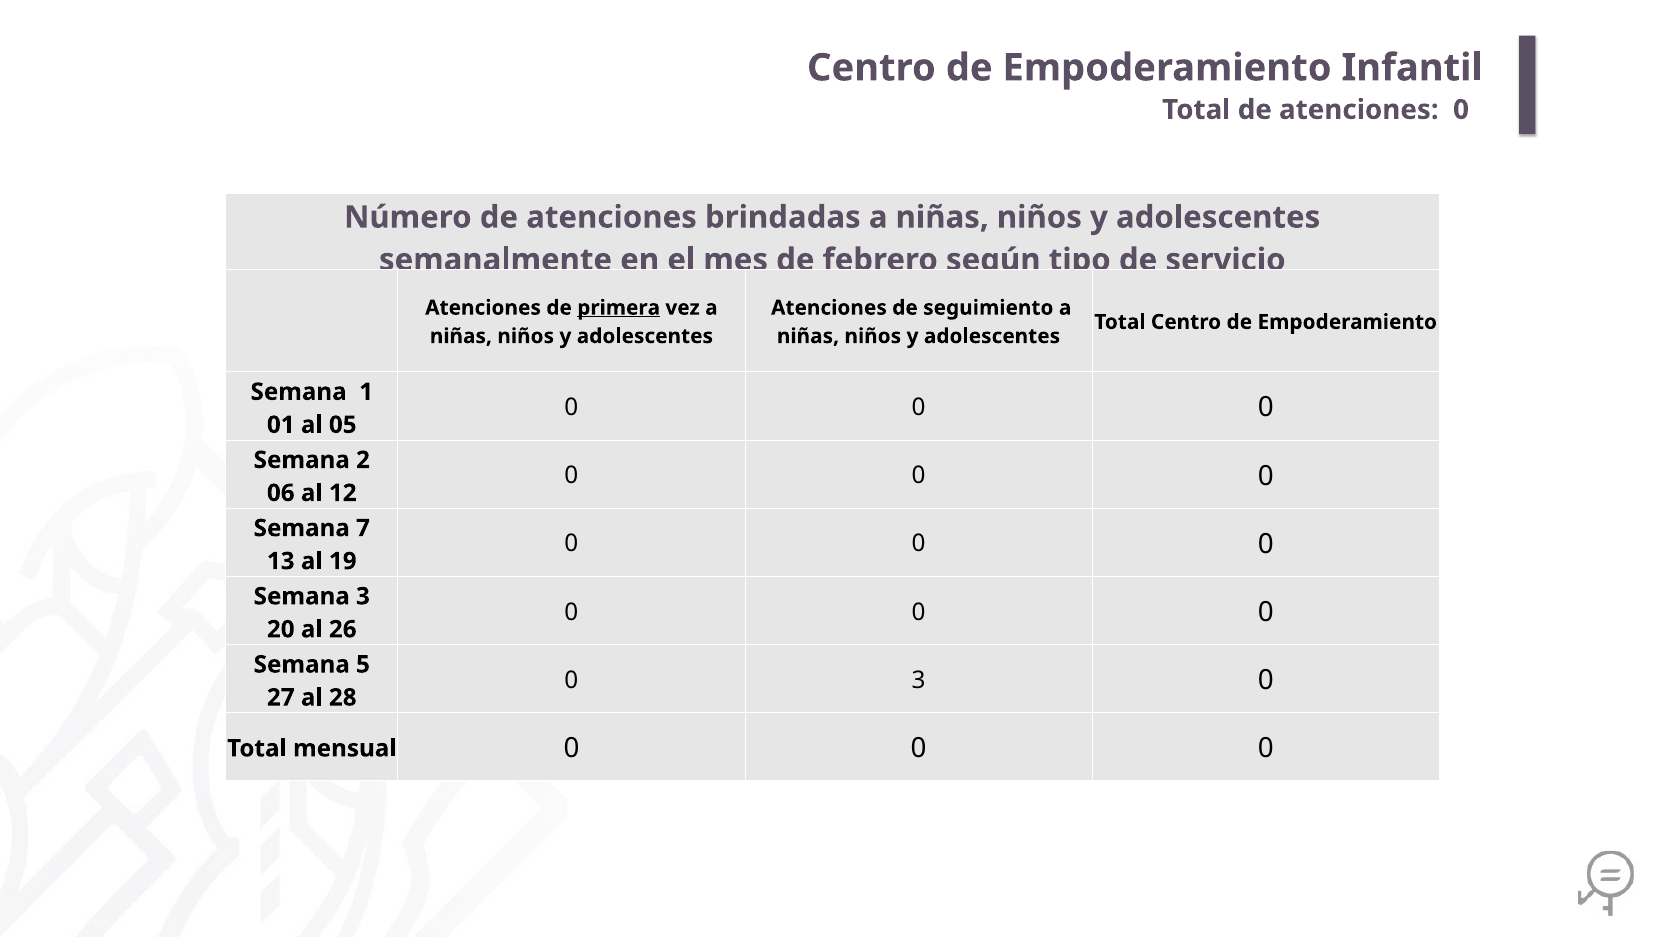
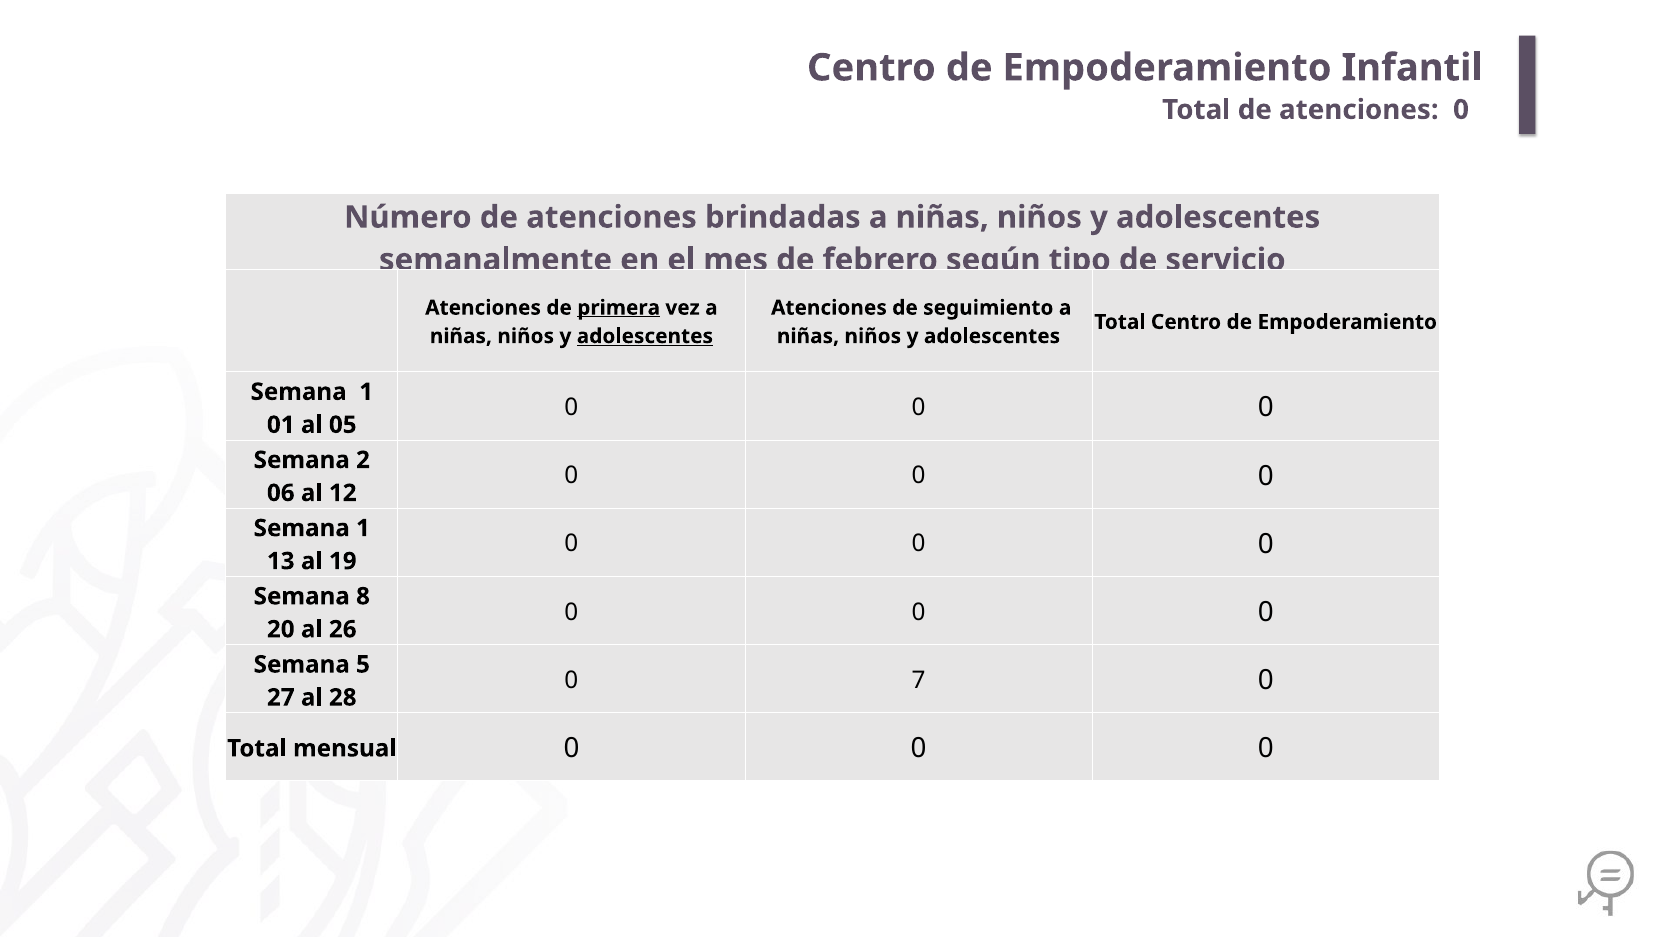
adolescentes at (645, 336) underline: none -> present
7 at (363, 528): 7 -> 1
Semana 3: 3 -> 8
0 3: 3 -> 7
